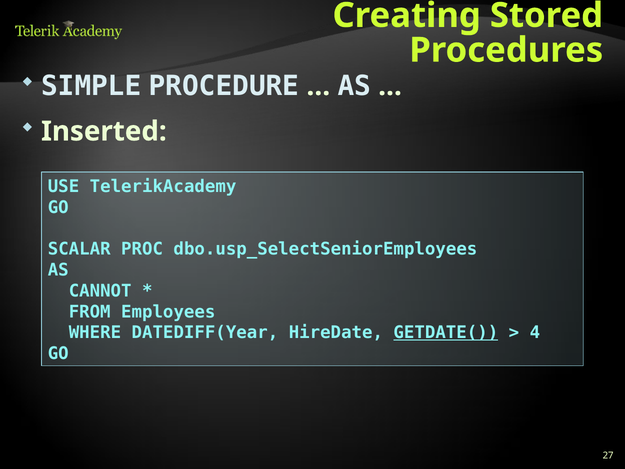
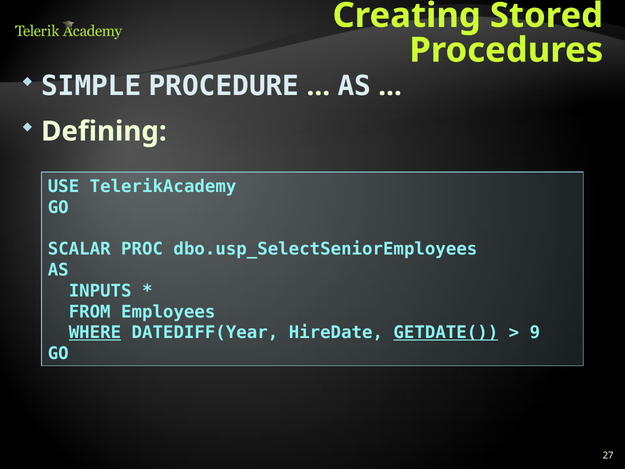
Inserted: Inserted -> Defining
CANNOT: CANNOT -> INPUTS
WHERE underline: none -> present
4: 4 -> 9
